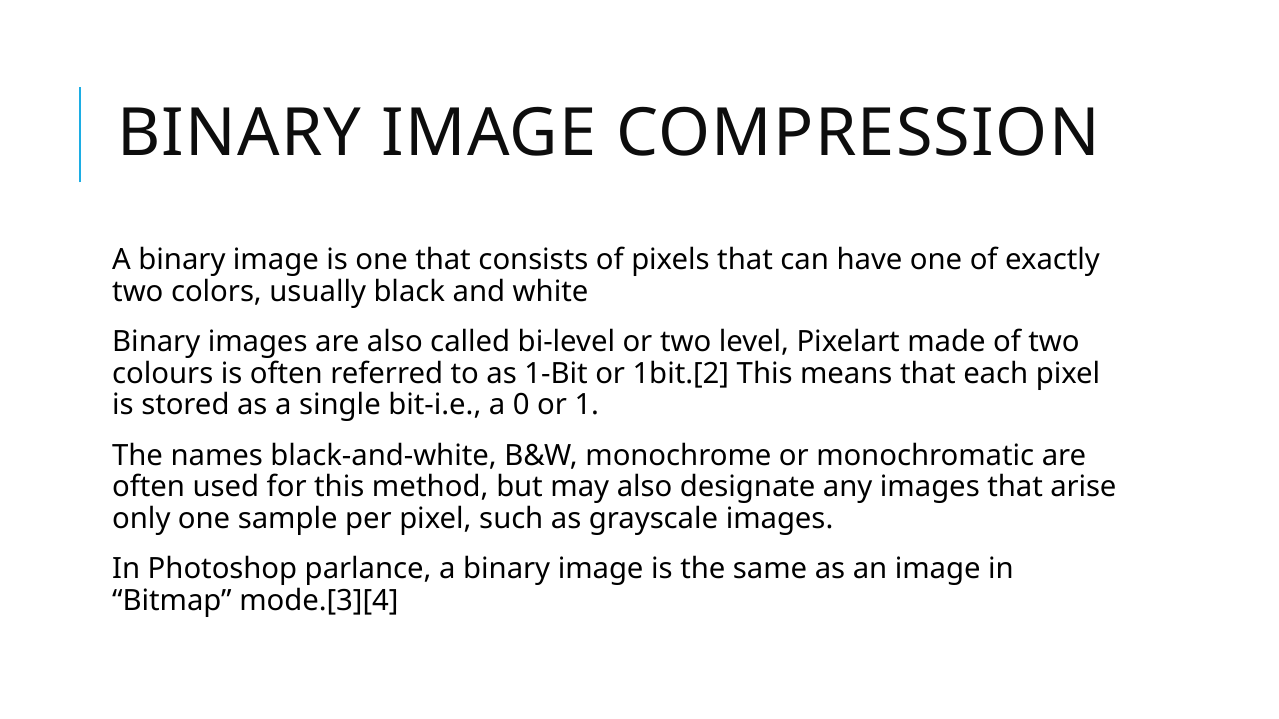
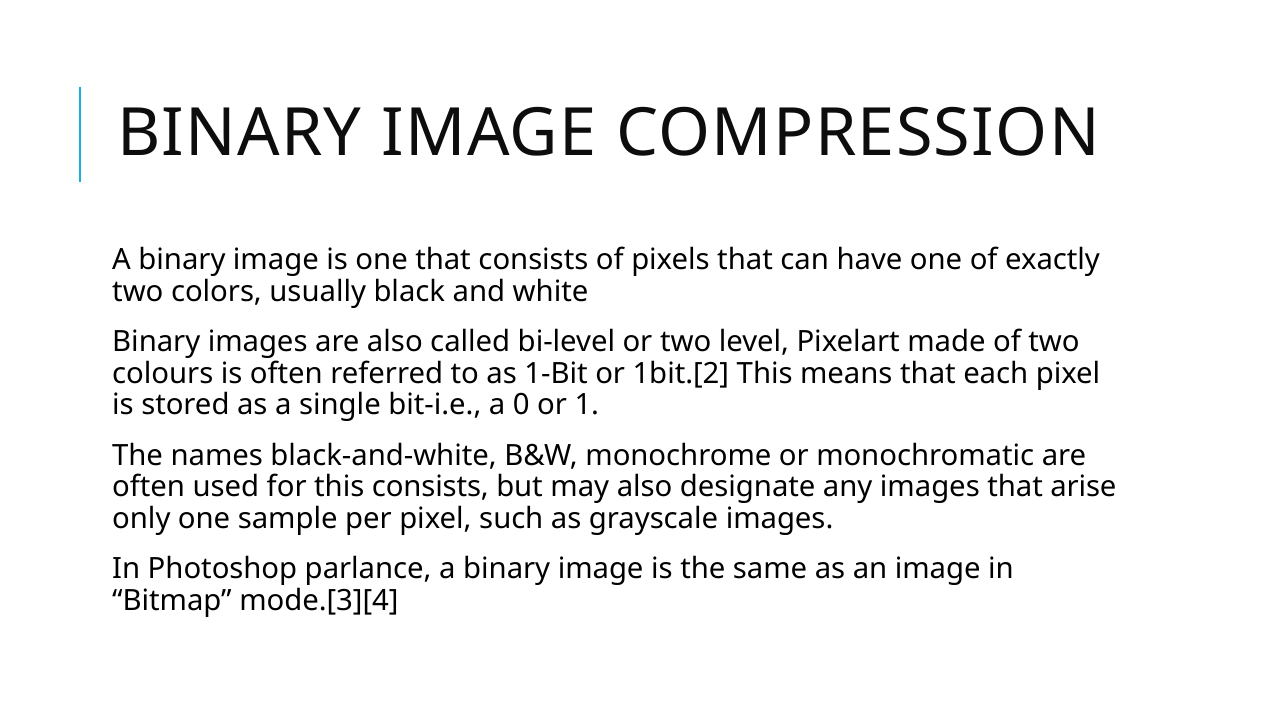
this method: method -> consists
